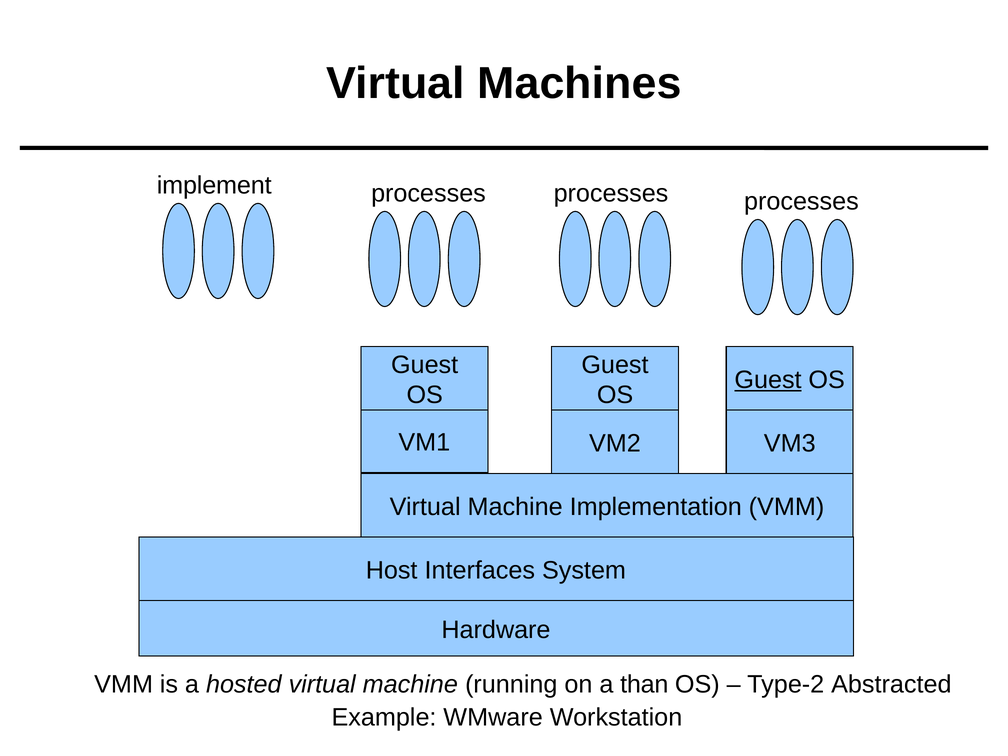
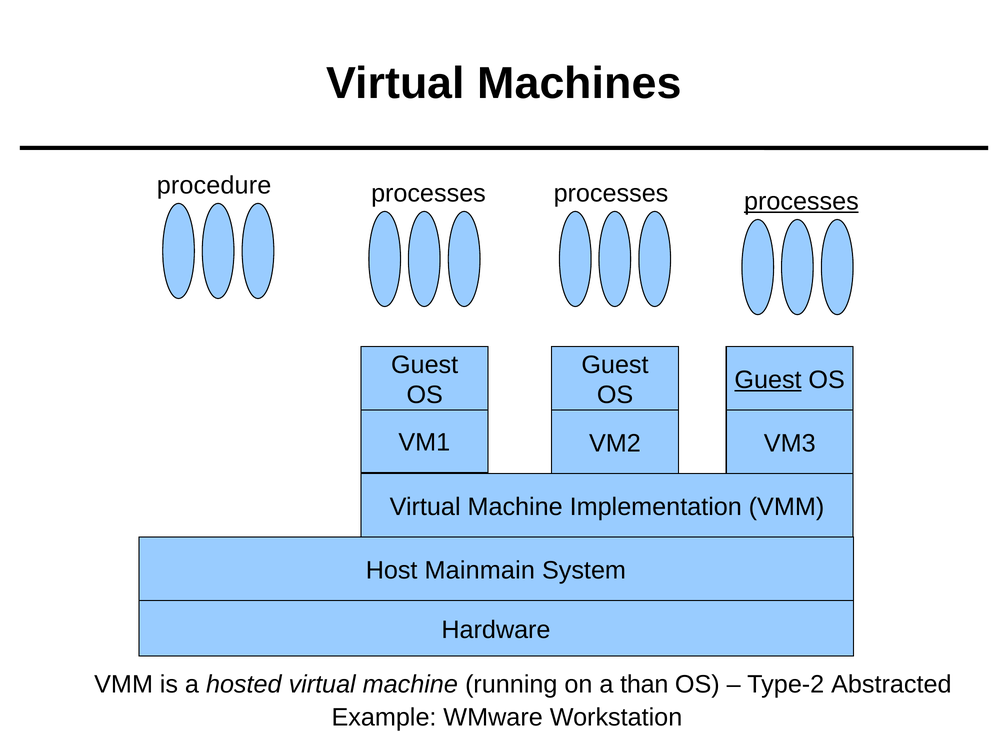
implement: implement -> procedure
processes at (801, 202) underline: none -> present
Interfaces: Interfaces -> Mainmain
